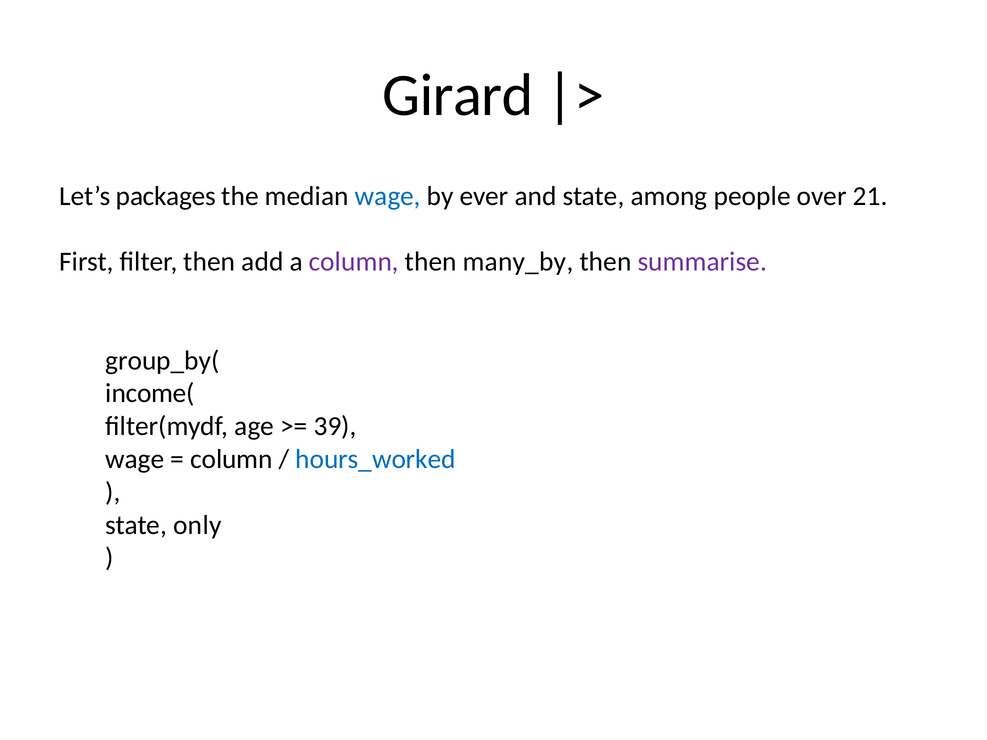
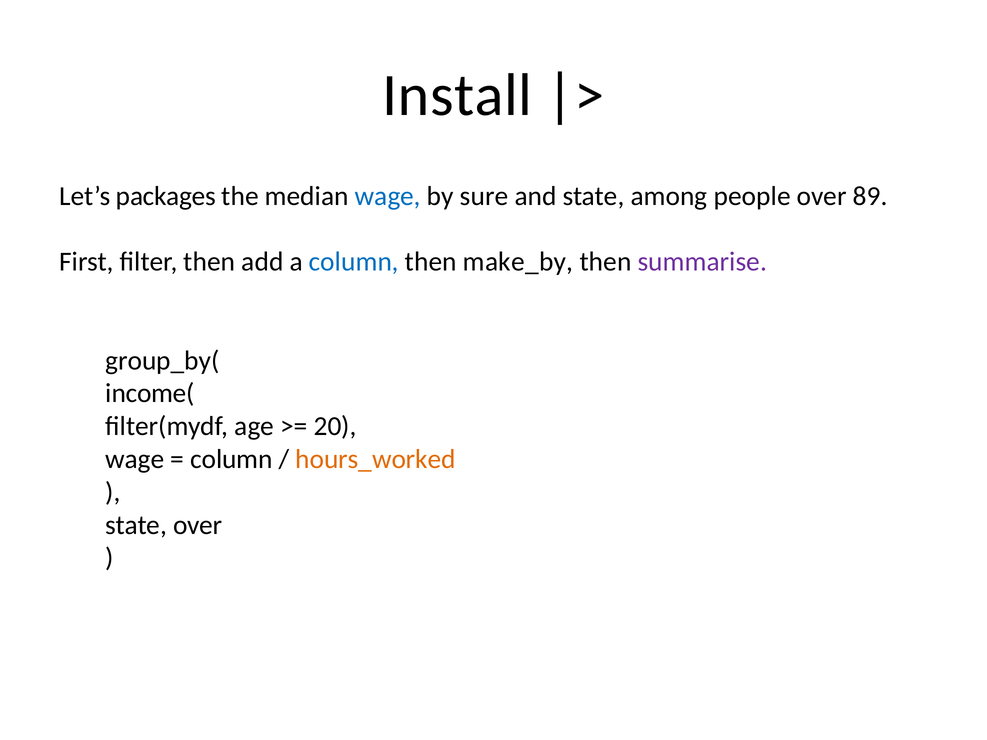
Girard: Girard -> Install
ever: ever -> sure
21: 21 -> 89
column at (354, 262) colour: purple -> blue
many_by: many_by -> make_by
39: 39 -> 20
hours_worked colour: blue -> orange
state only: only -> over
